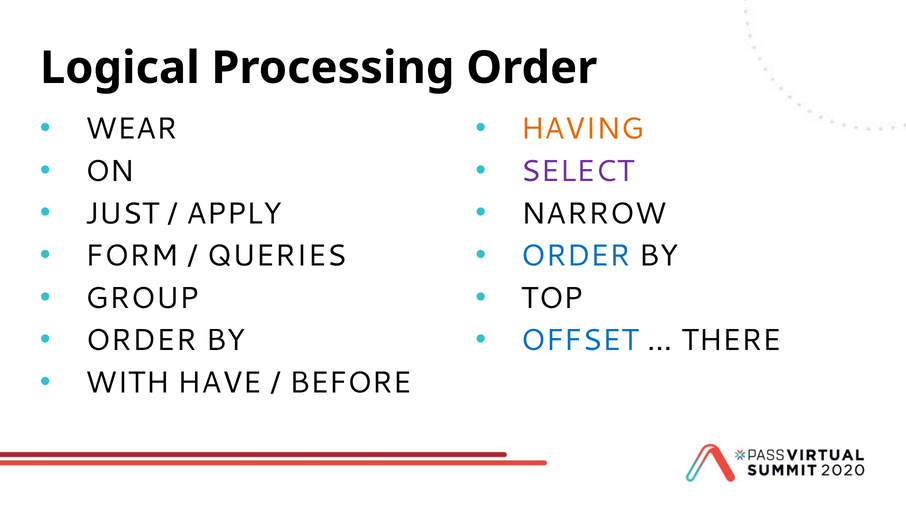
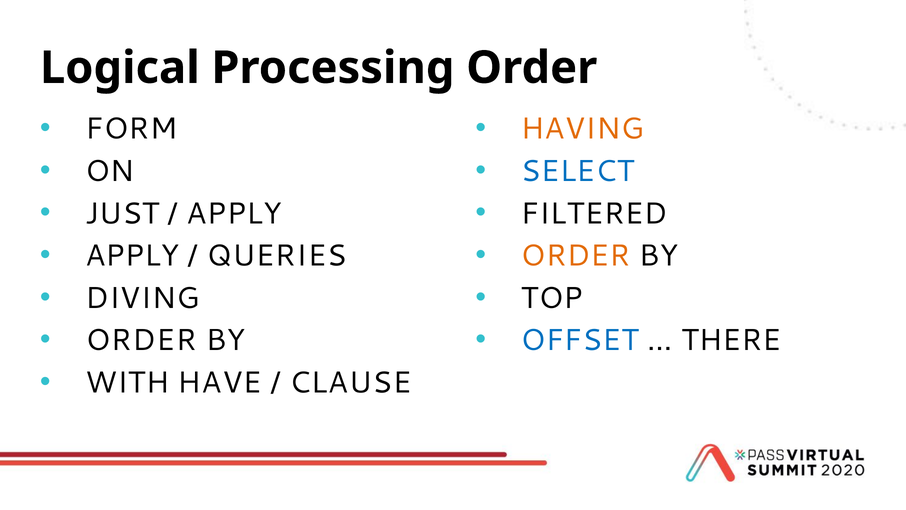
WEAR: WEAR -> FORM
SELECT colour: purple -> blue
NARROW: NARROW -> FILTERED
FORM at (132, 256): FORM -> APPLY
ORDER at (576, 256) colour: blue -> orange
GROUP: GROUP -> DIVING
BEFORE: BEFORE -> CLAUSE
